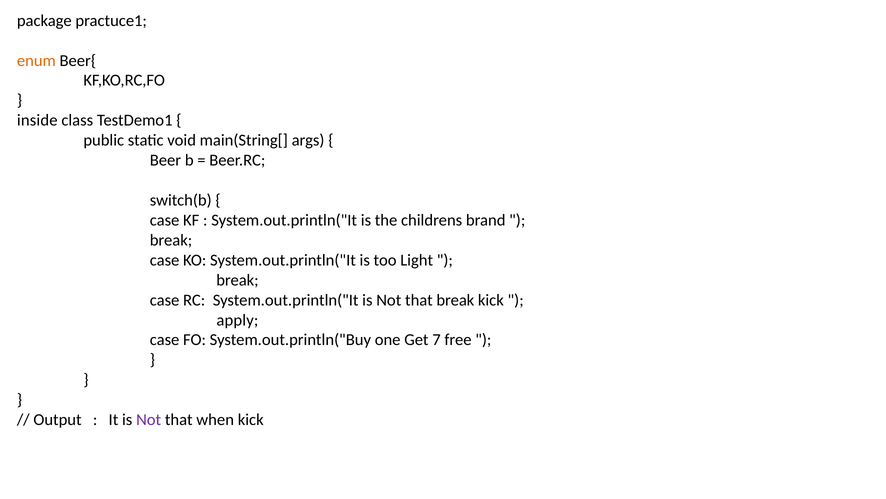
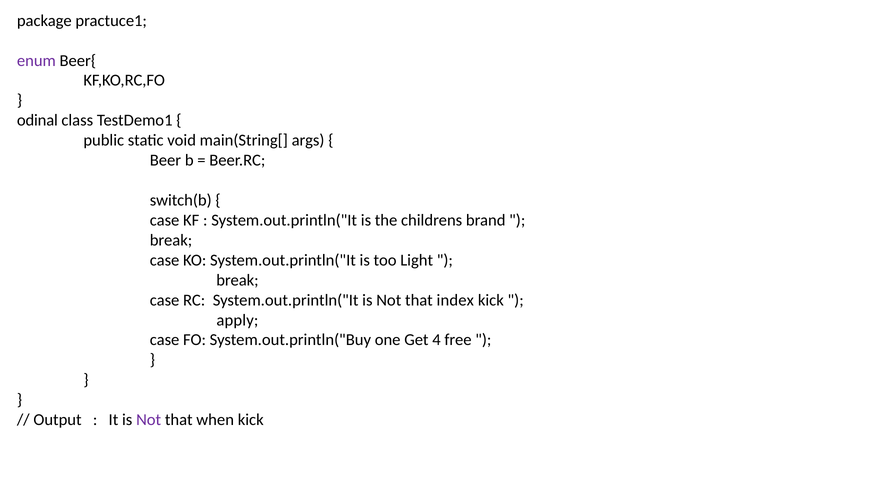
enum colour: orange -> purple
inside: inside -> odinal
that break: break -> index
7: 7 -> 4
